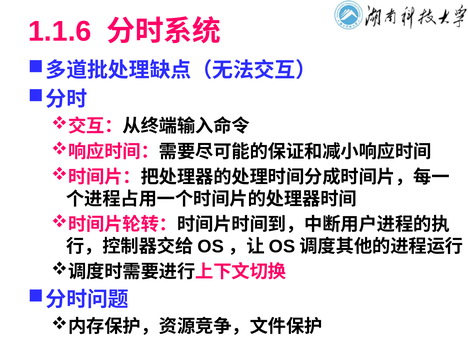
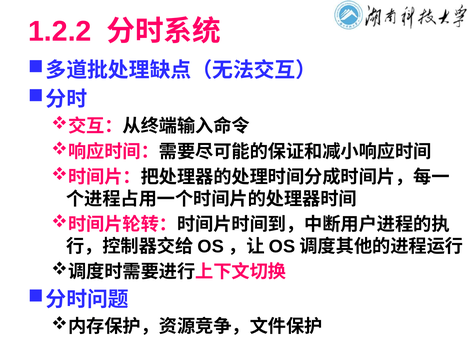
1.1.6: 1.1.6 -> 1.2.2
